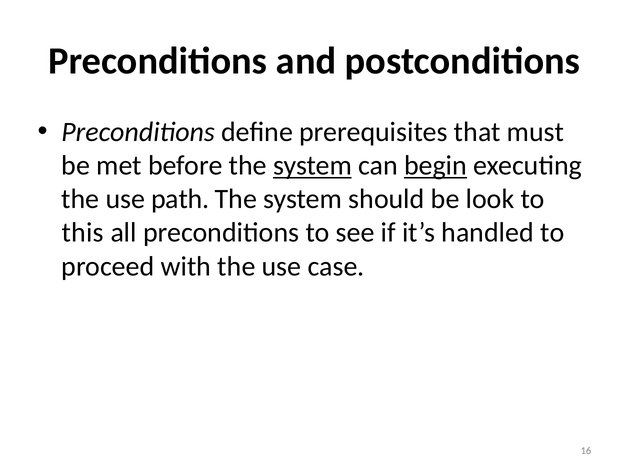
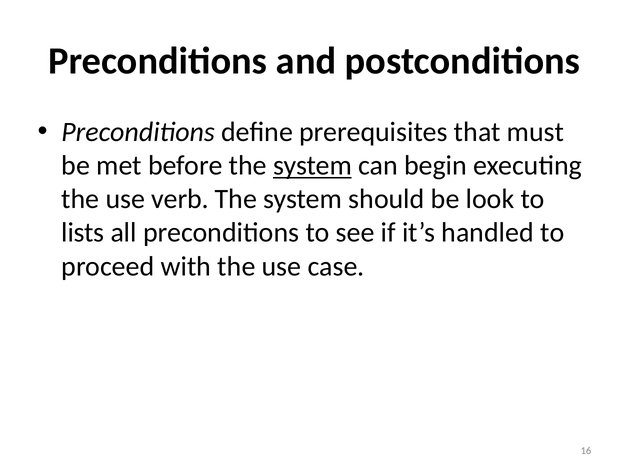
begin underline: present -> none
path: path -> verb
this: this -> lists
